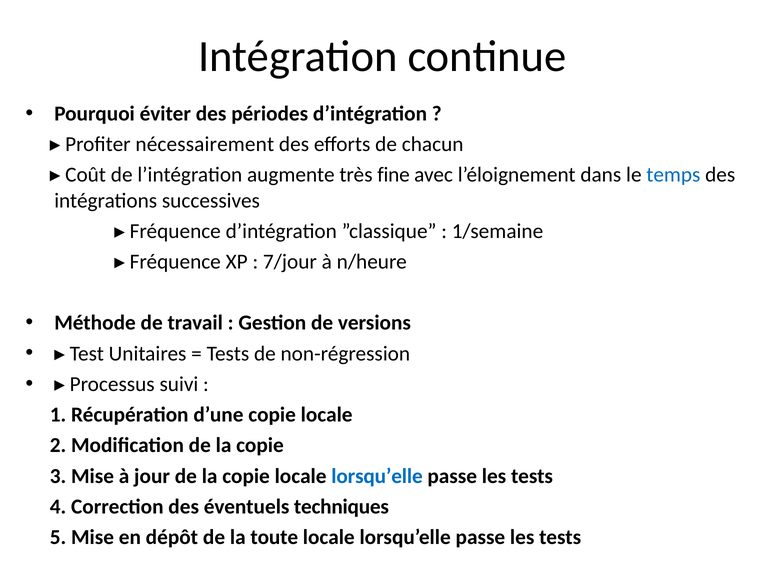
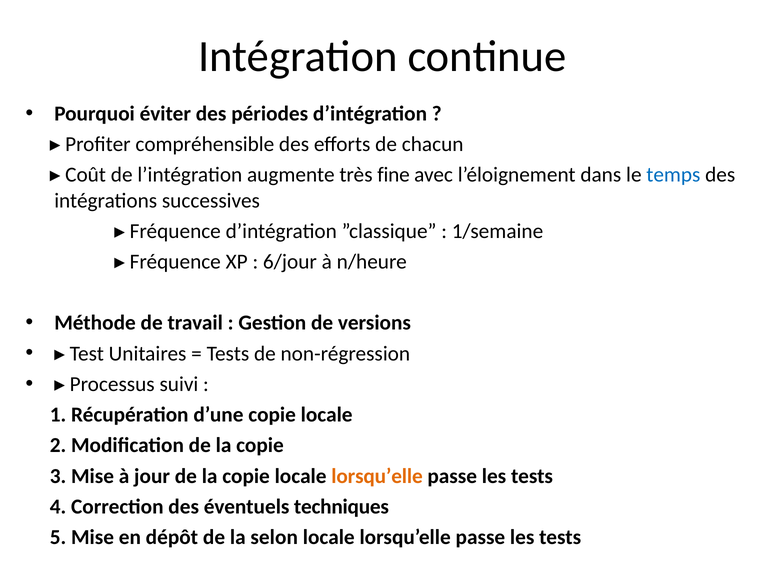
nécessairement: nécessairement -> compréhensible
7/jour: 7/jour -> 6/jour
lorsqu’elle at (377, 476) colour: blue -> orange
toute: toute -> selon
